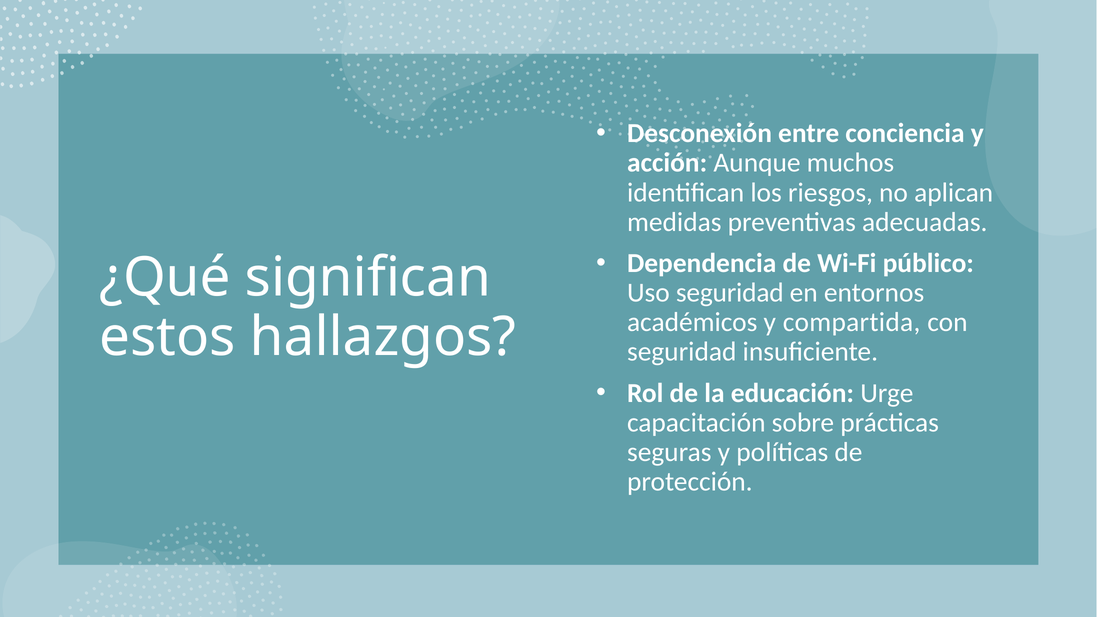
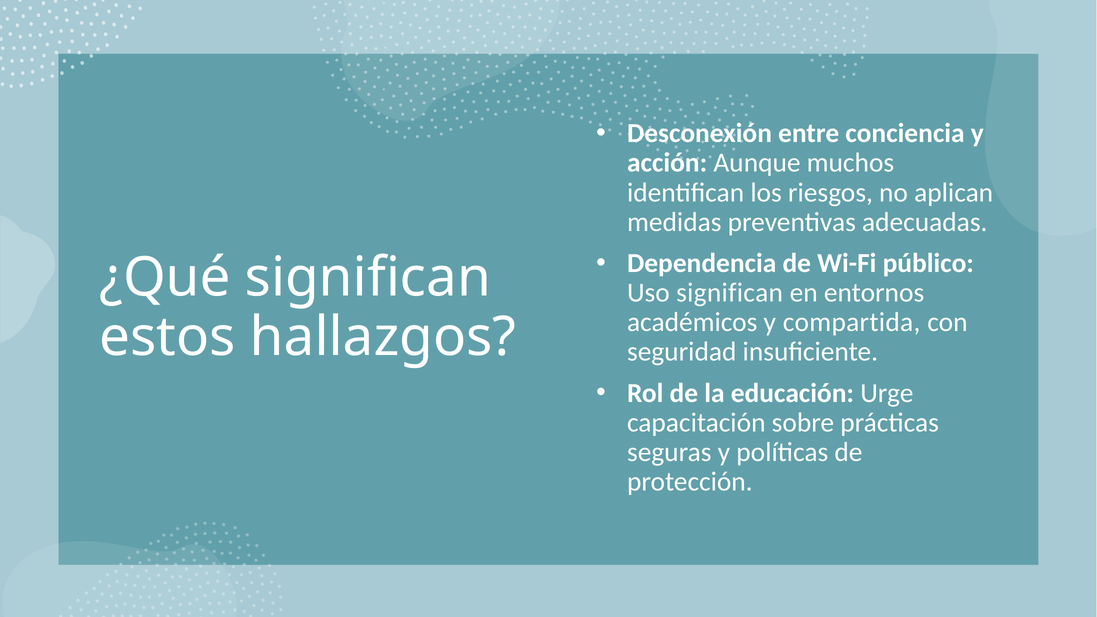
Uso seguridad: seguridad -> significan
